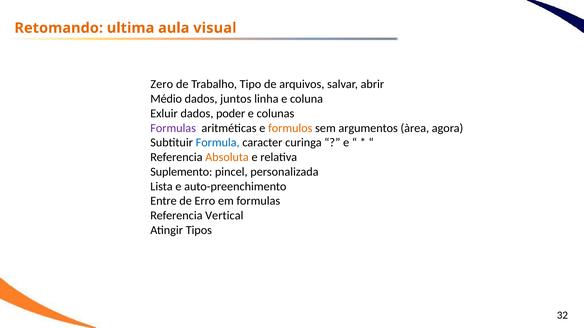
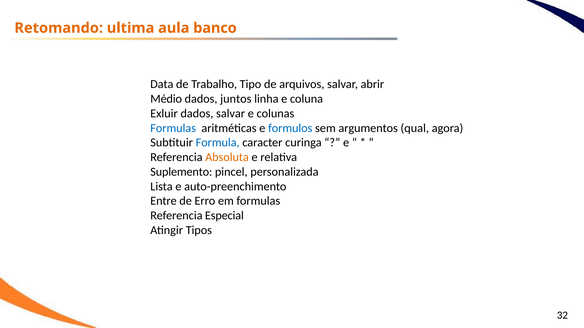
visual: visual -> banco
Zero: Zero -> Data
dados poder: poder -> salvar
Formulas at (173, 128) colour: purple -> blue
formulos colour: orange -> blue
àrea: àrea -> qual
Vertical: Vertical -> Especial
